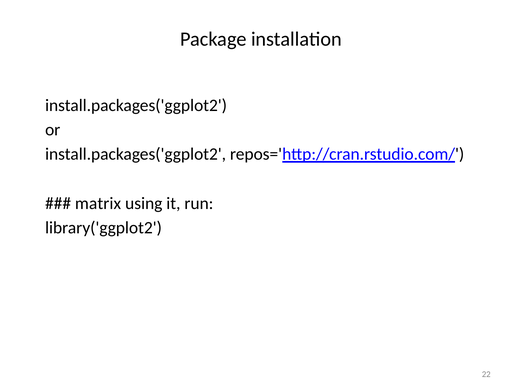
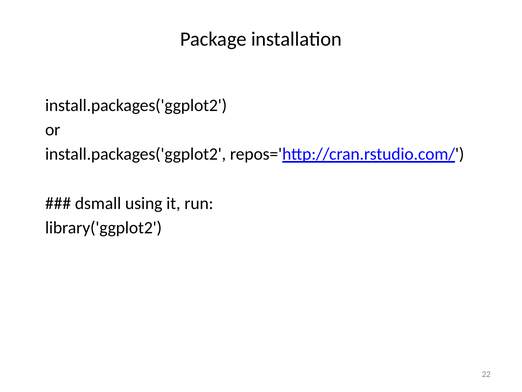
matrix: matrix -> dsmall
